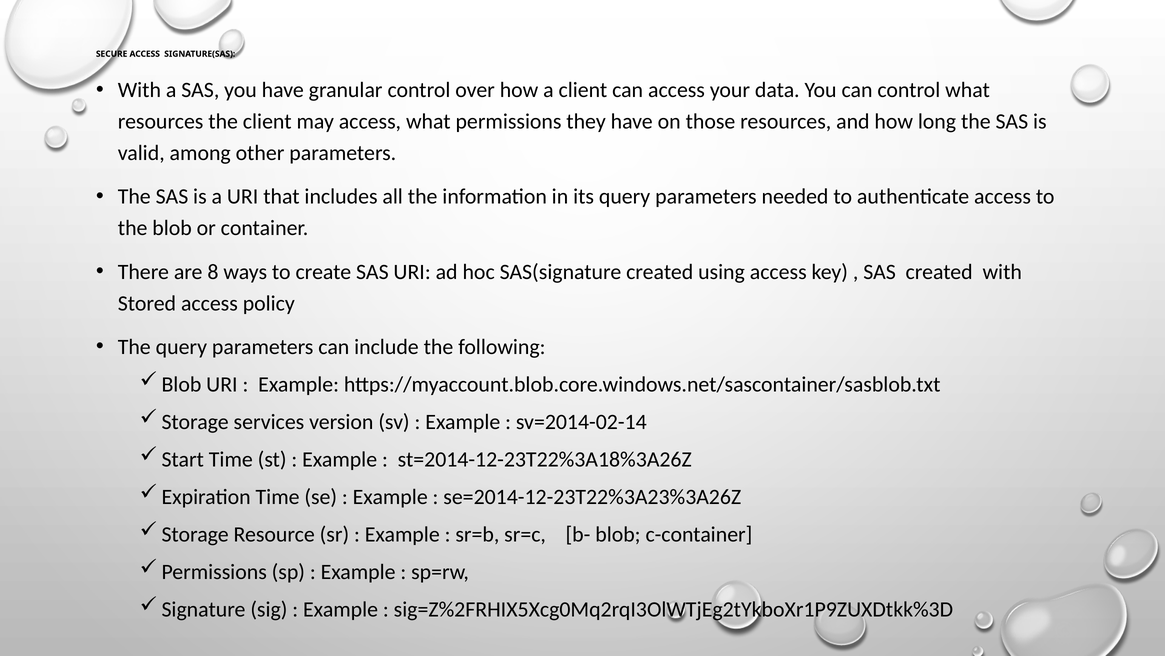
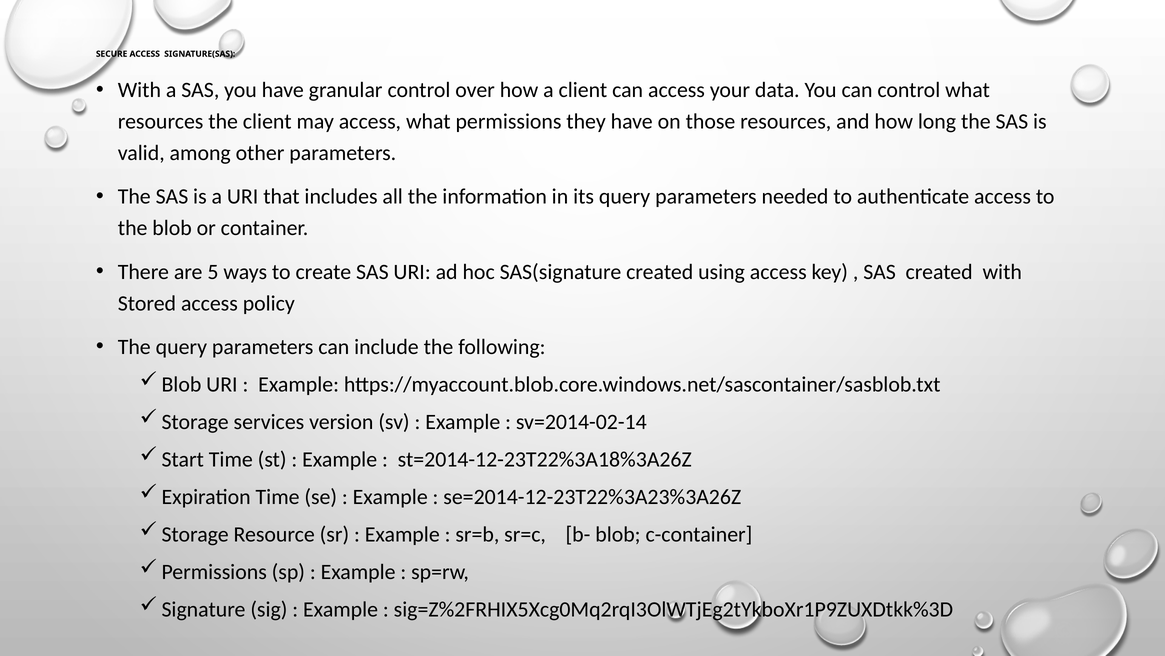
8: 8 -> 5
